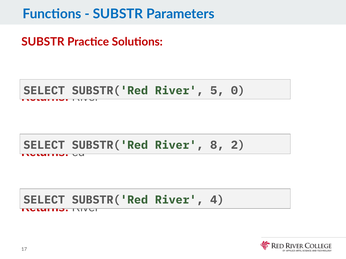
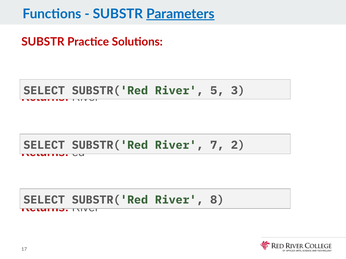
Parameters underline: none -> present
0: 0 -> 3
8: 8 -> 7
4: 4 -> 8
